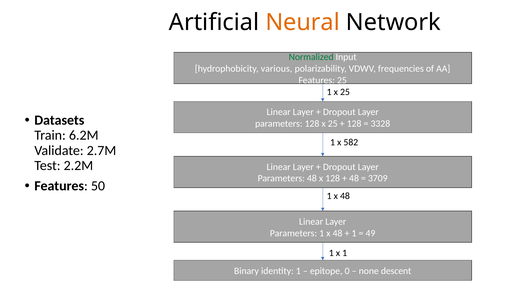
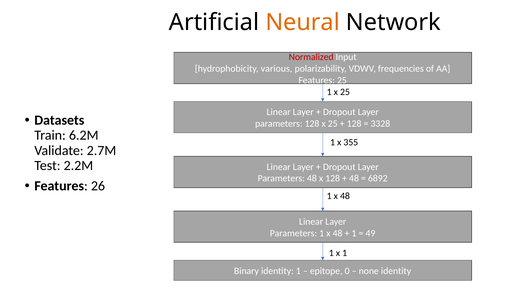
Normalized colour: green -> red
582: 582 -> 355
3709: 3709 -> 6892
50: 50 -> 26
none descent: descent -> identity
